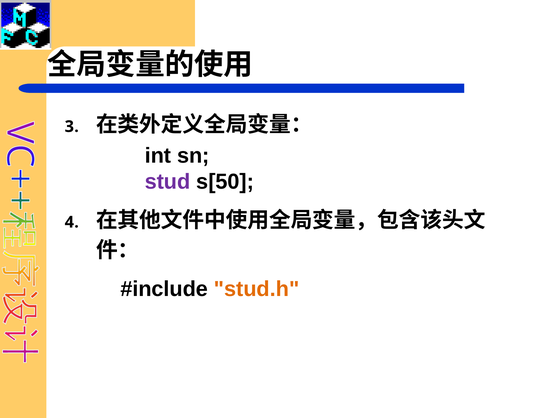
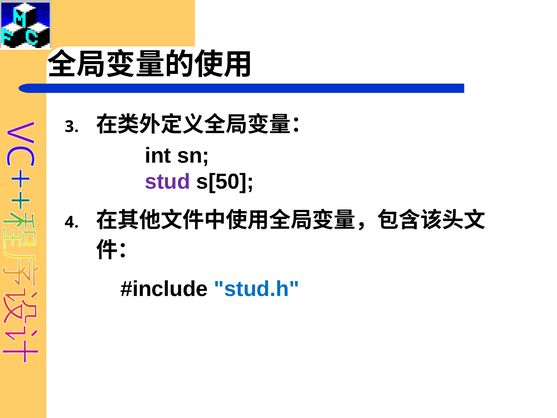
stud.h colour: orange -> blue
